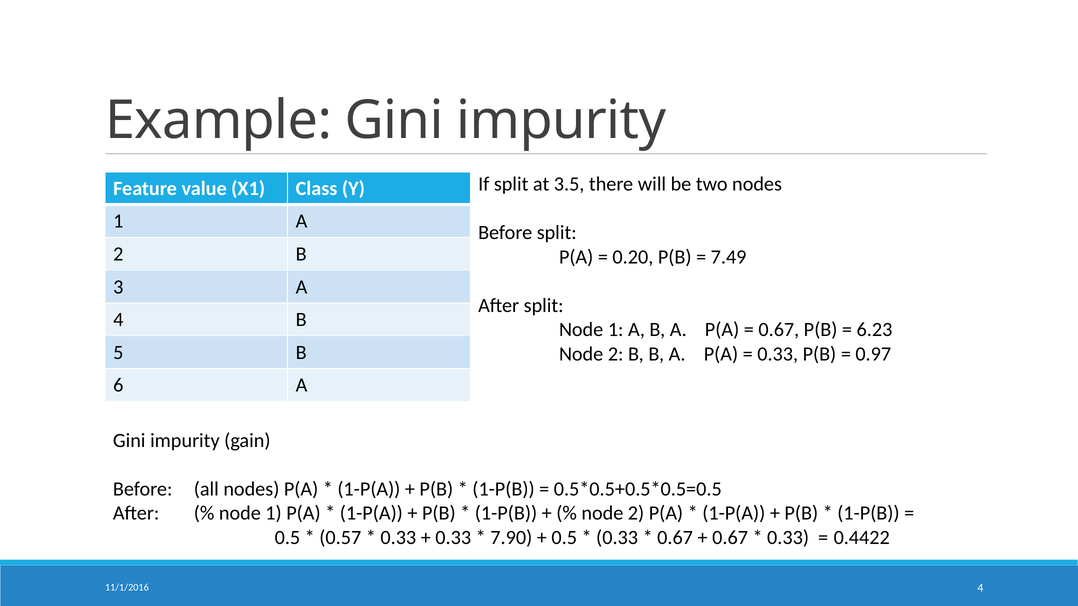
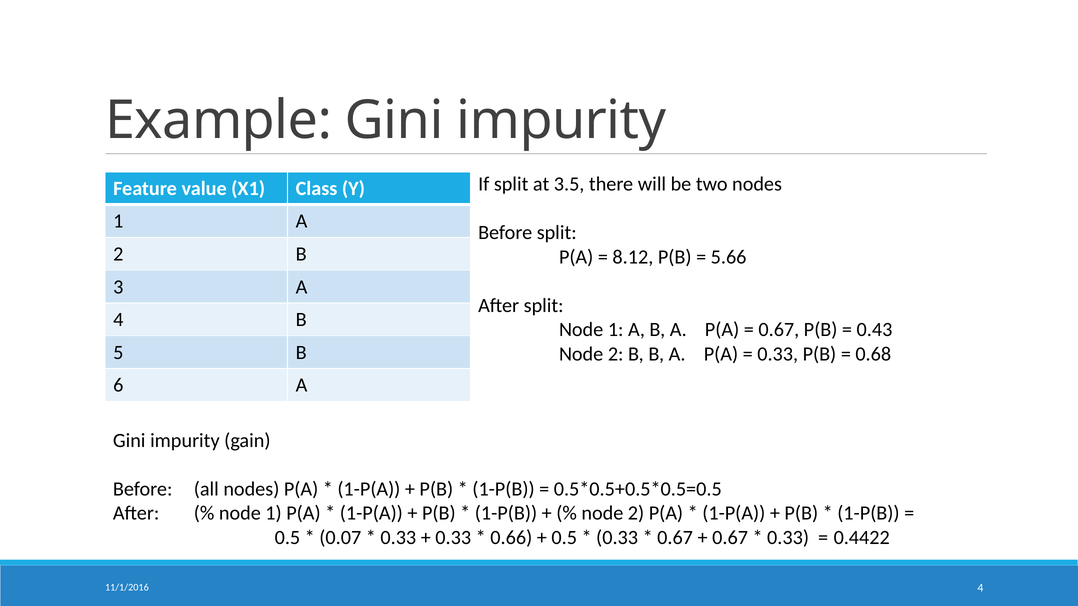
0.20: 0.20 -> 8.12
7.49: 7.49 -> 5.66
6.23: 6.23 -> 0.43
0.97: 0.97 -> 0.68
0.57: 0.57 -> 0.07
7.90: 7.90 -> 0.66
